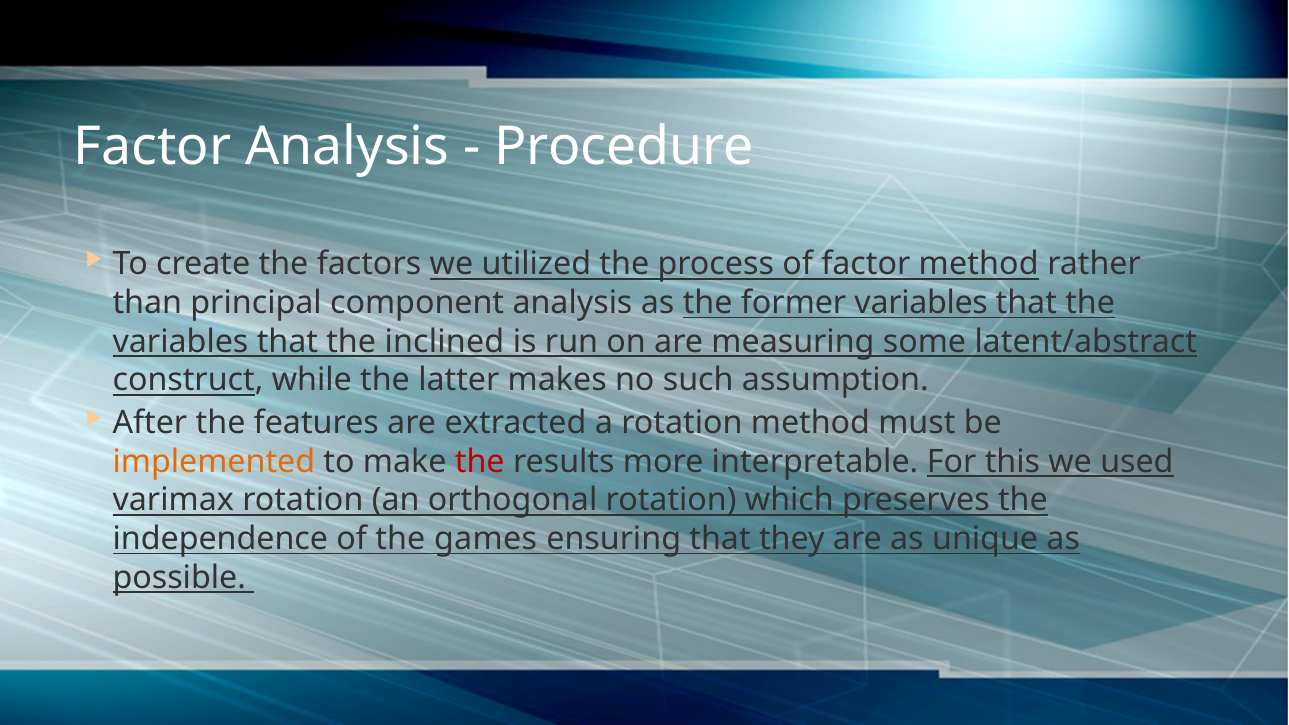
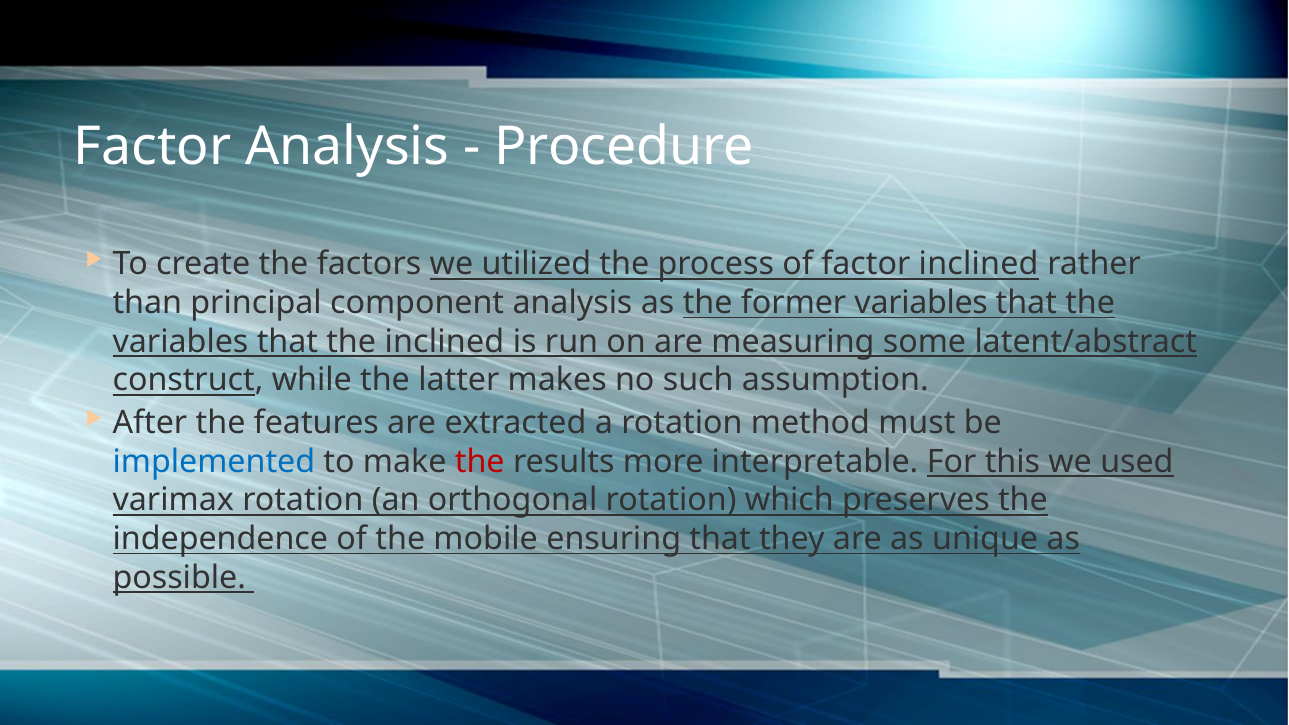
factor method: method -> inclined
implemented colour: orange -> blue
games: games -> mobile
